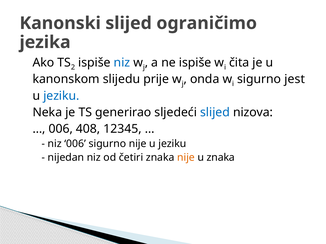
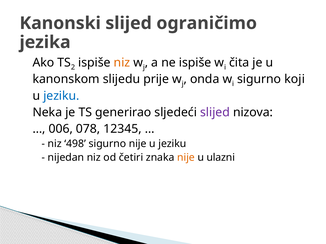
niz at (122, 63) colour: blue -> orange
jest: jest -> koji
slijed at (215, 113) colour: blue -> purple
408: 408 -> 078
niz 006: 006 -> 498
u znaka: znaka -> ulazni
